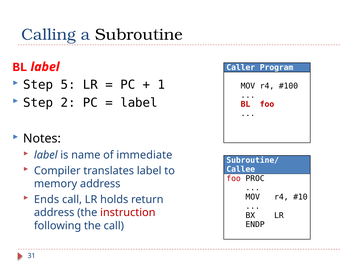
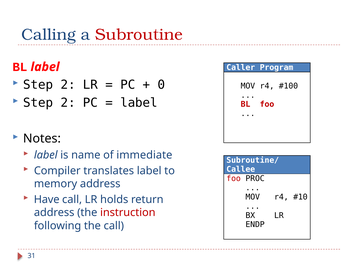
Subroutine colour: black -> red
5 at (68, 85): 5 -> 2
1: 1 -> 0
Ends: Ends -> Have
